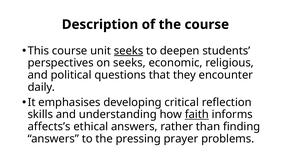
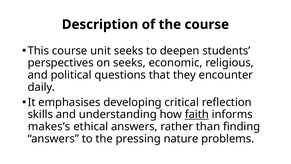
seeks at (129, 51) underline: present -> none
affects’s: affects’s -> makes’s
prayer: prayer -> nature
